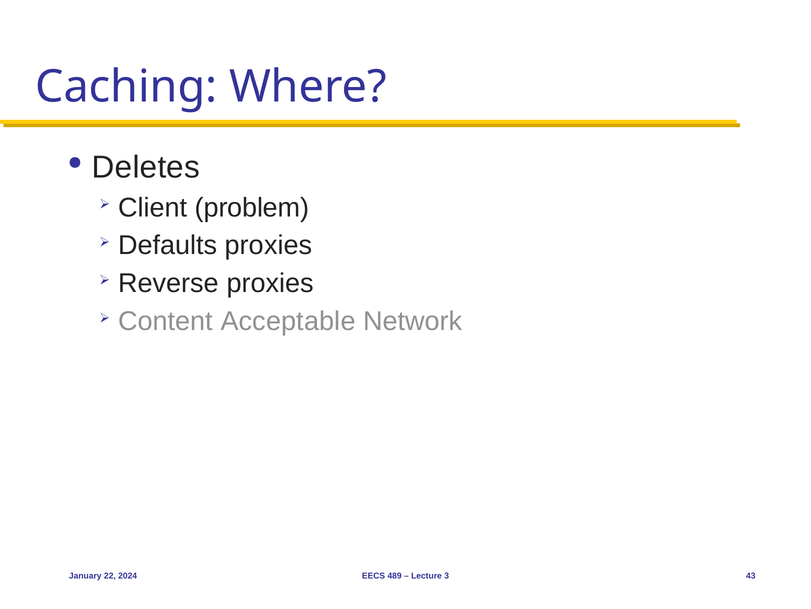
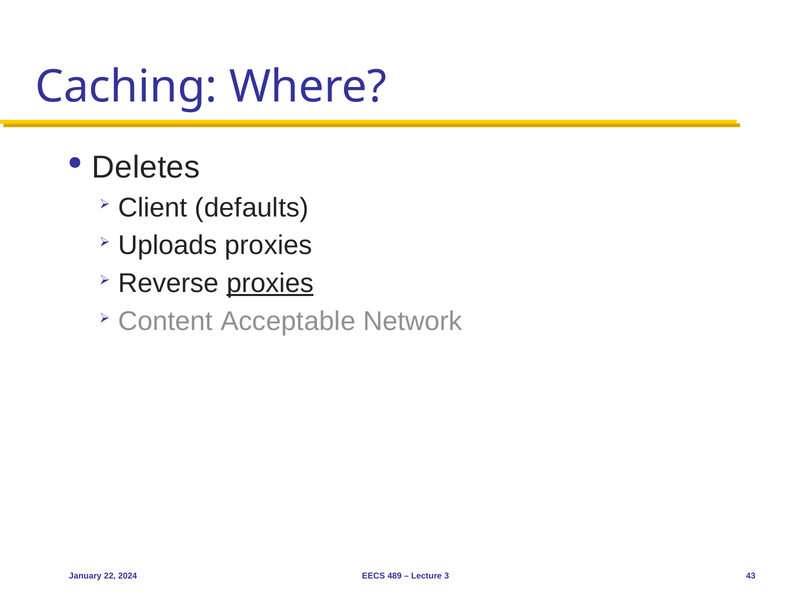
problem: problem -> defaults
Defaults: Defaults -> Uploads
proxies at (270, 283) underline: none -> present
